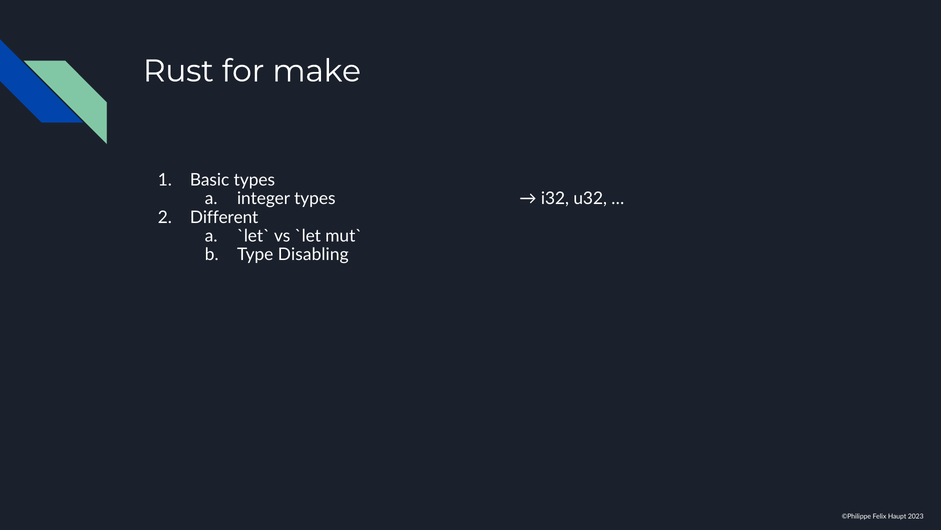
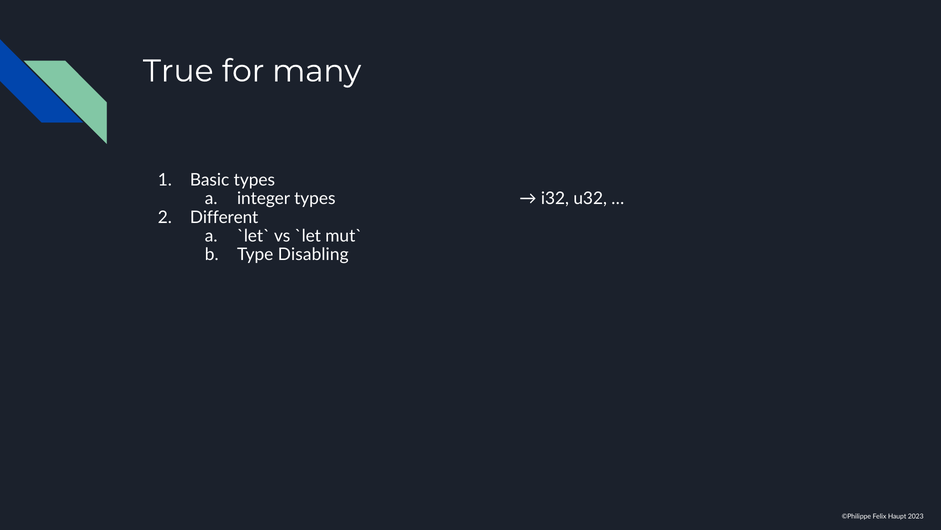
Rust: Rust -> True
make: make -> many
